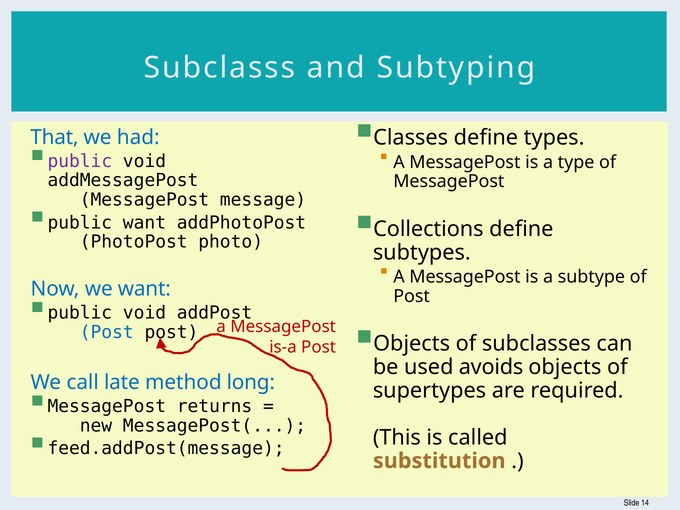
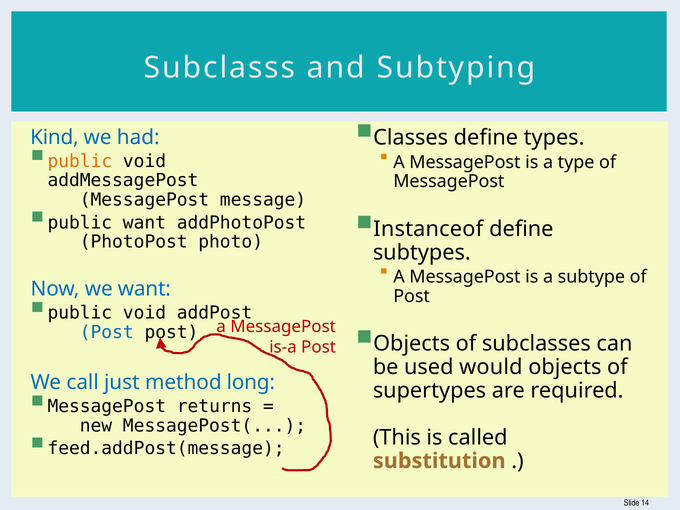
That: That -> Kind
public at (80, 161) colour: purple -> orange
Collections: Collections -> Instanceof
avoids: avoids -> would
late: late -> just
